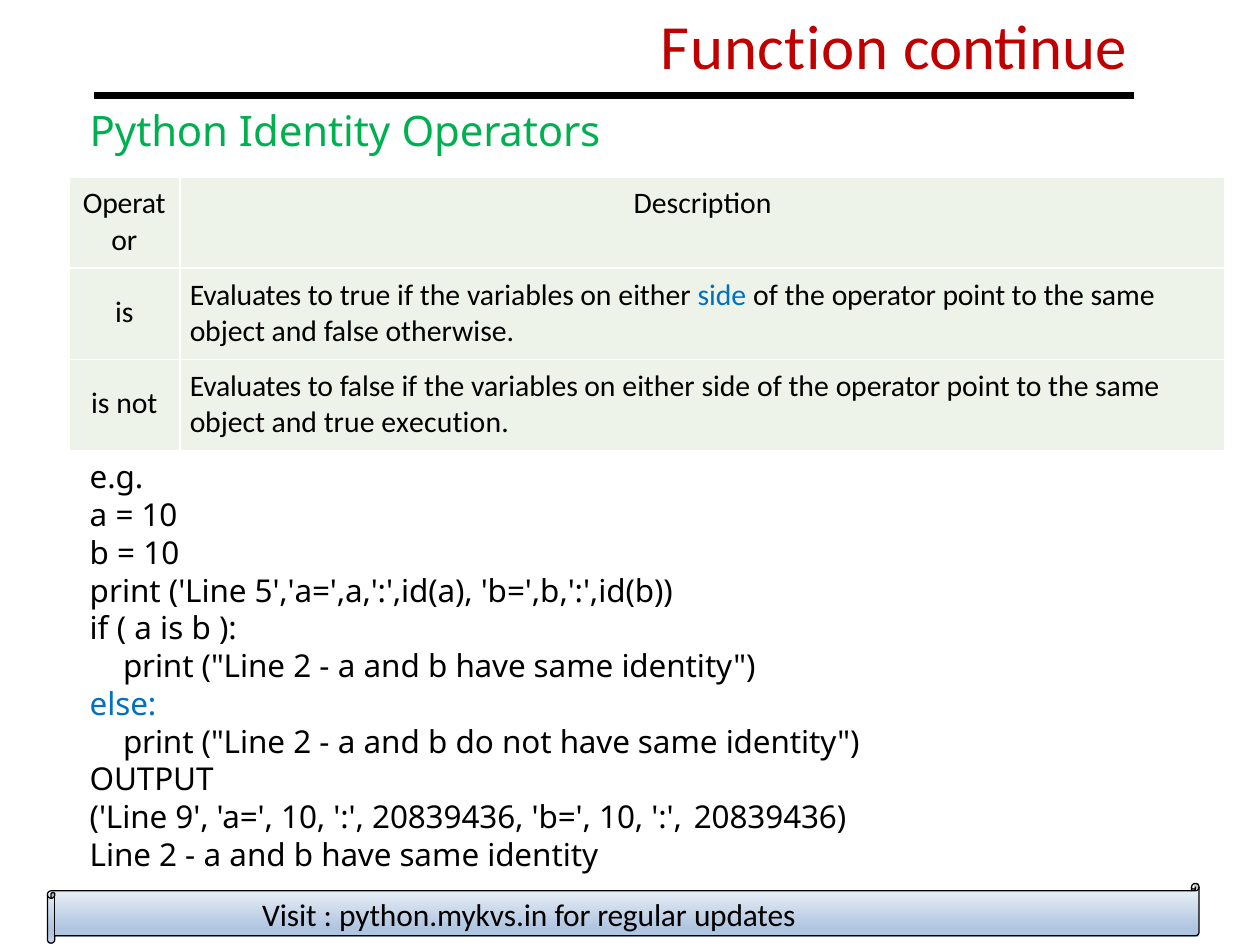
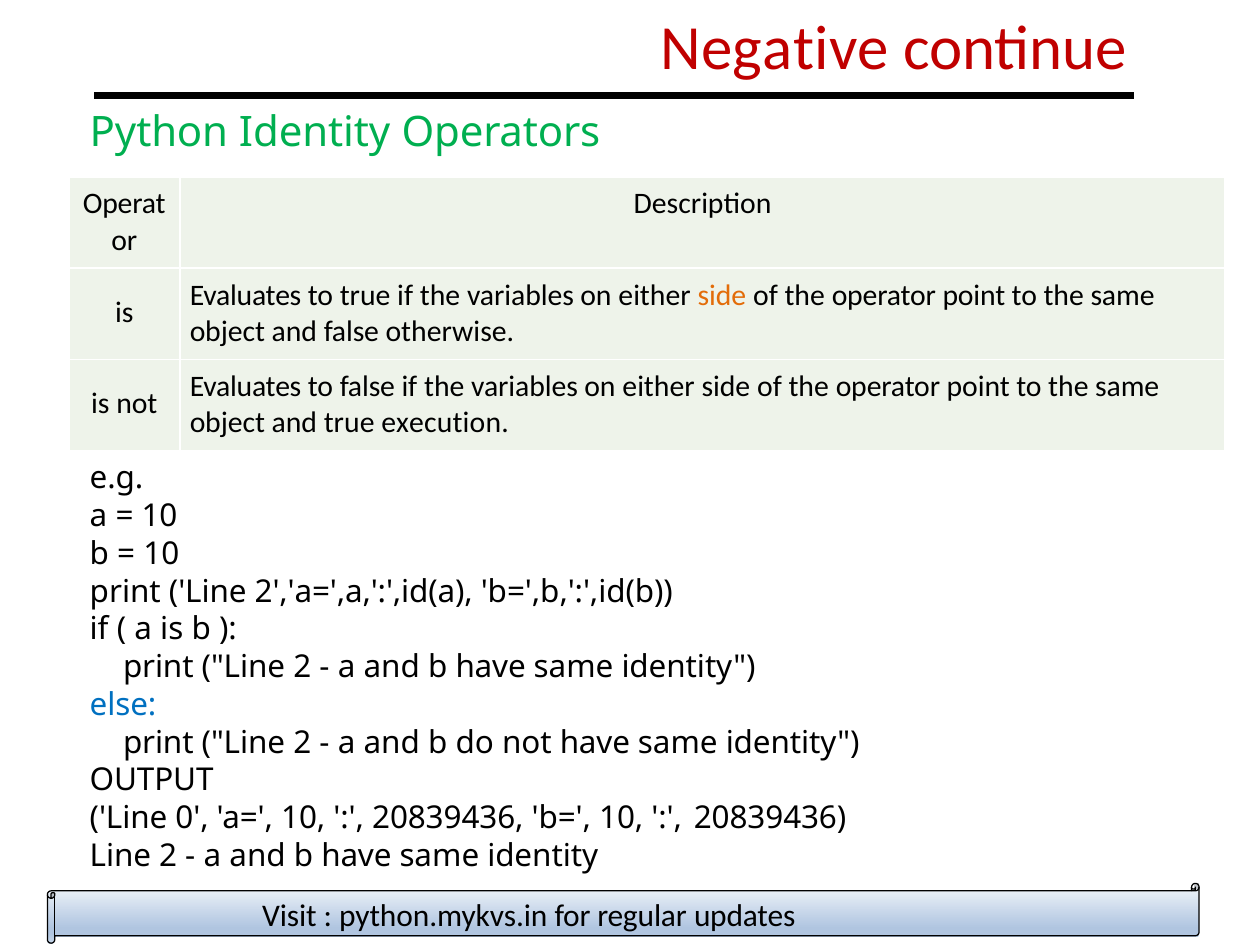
Function: Function -> Negative
side at (722, 295) colour: blue -> orange
5','a=',a,':',id(a: 5','a=',a,':',id(a -> 2','a=',a,':',id(a
9: 9 -> 0
